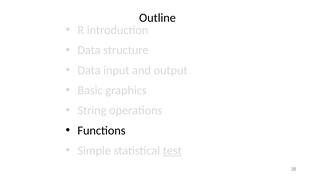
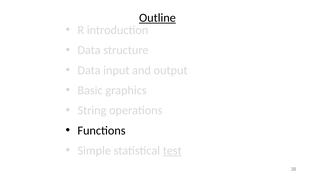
Outline underline: none -> present
